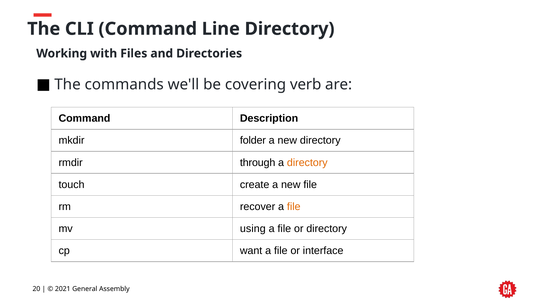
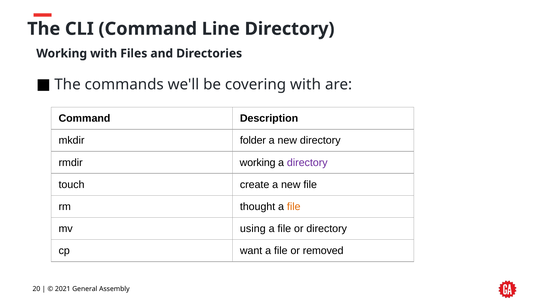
covering verb: verb -> with
rmdir through: through -> working
directory at (307, 163) colour: orange -> purple
recover: recover -> thought
interface: interface -> removed
